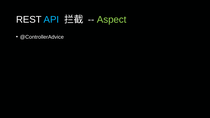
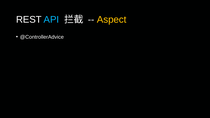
Aspect colour: light green -> yellow
